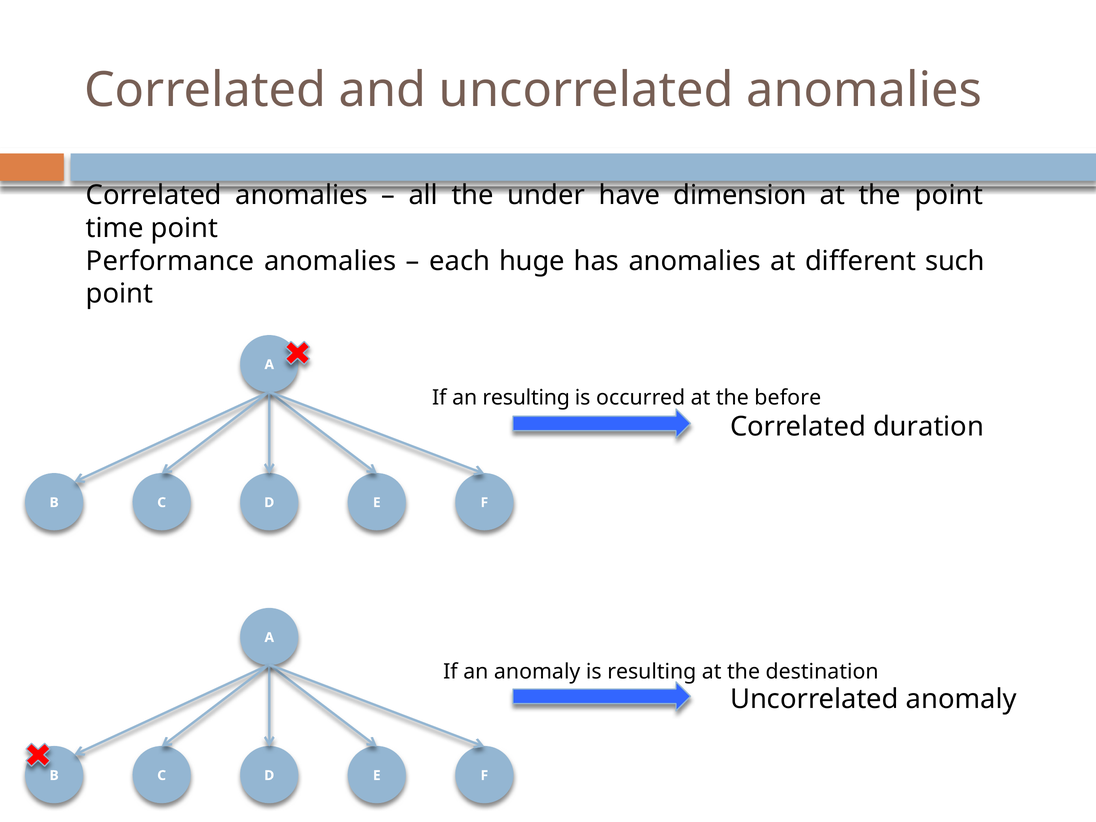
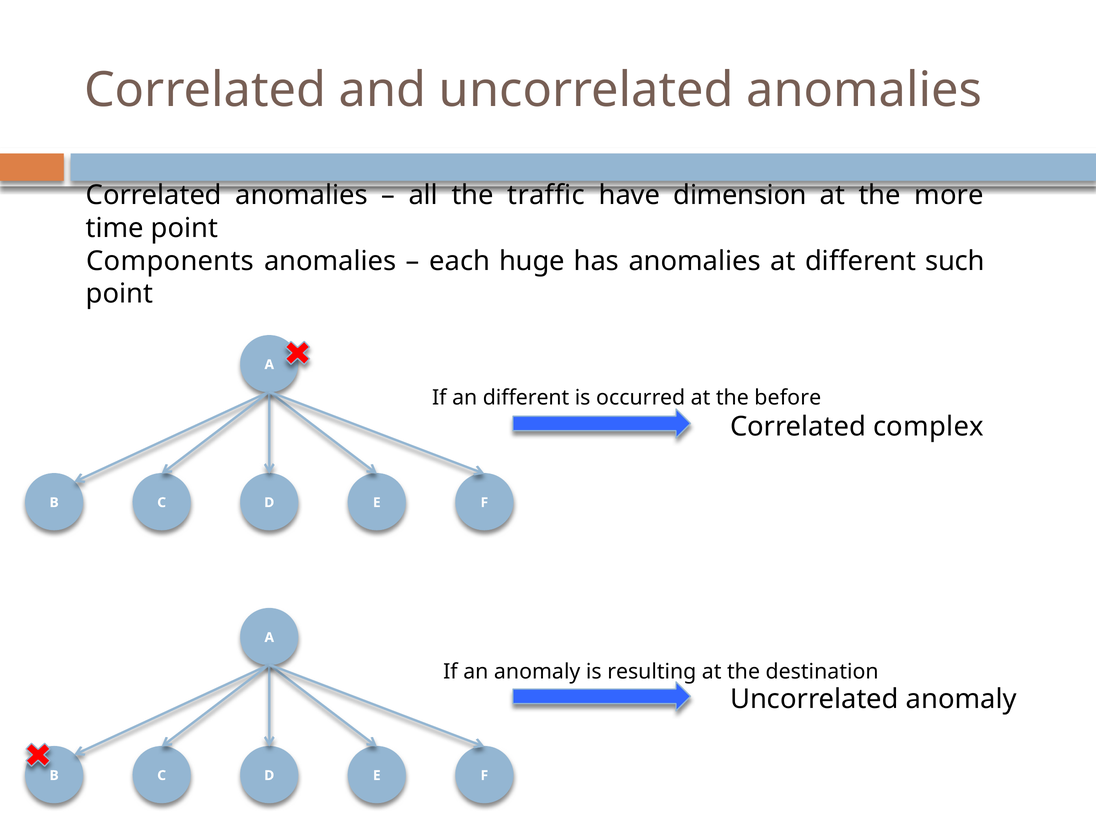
under: under -> traffic
the point: point -> more
Performance: Performance -> Components
an resulting: resulting -> different
duration: duration -> complex
